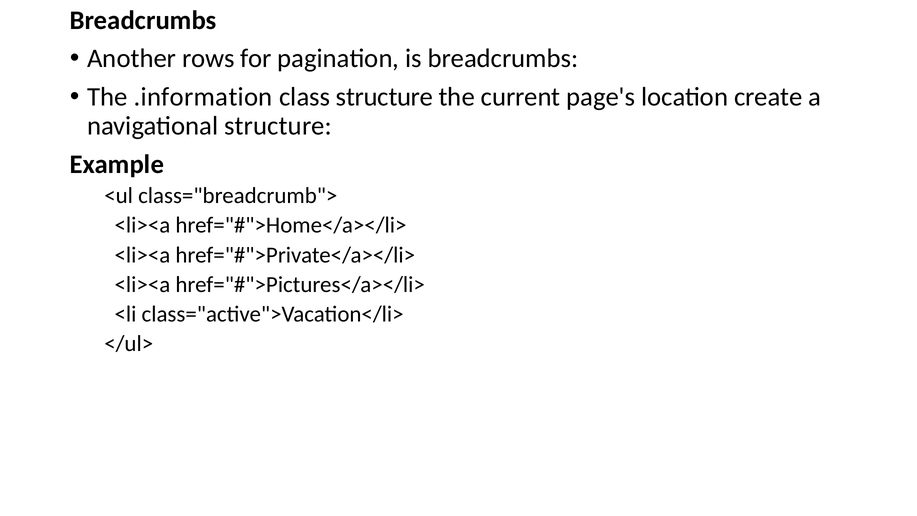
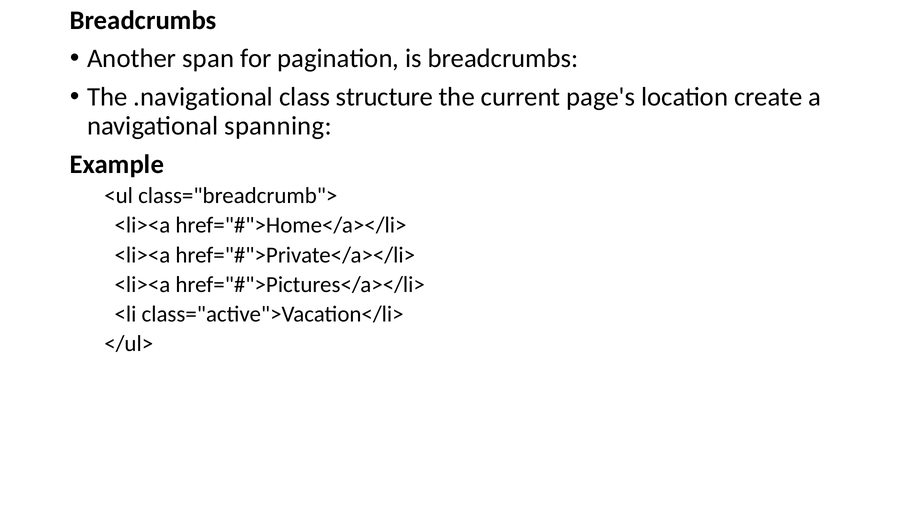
rows: rows -> span
.information: .information -> .navigational
navigational structure: structure -> spanning
